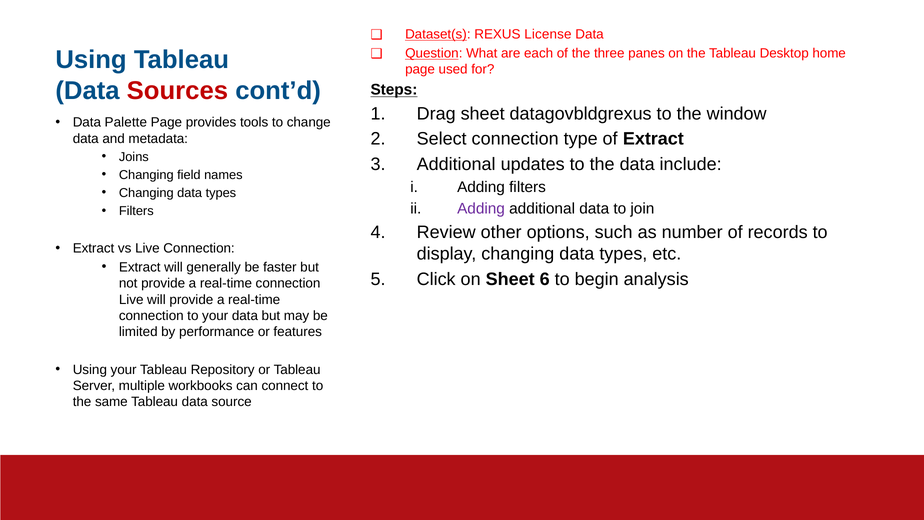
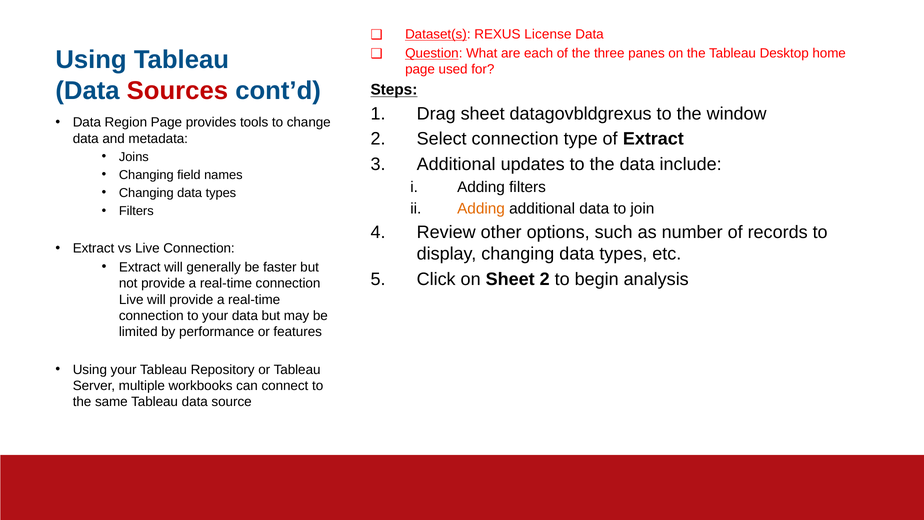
Palette: Palette -> Region
Adding at (481, 209) colour: purple -> orange
Sheet 6: 6 -> 2
